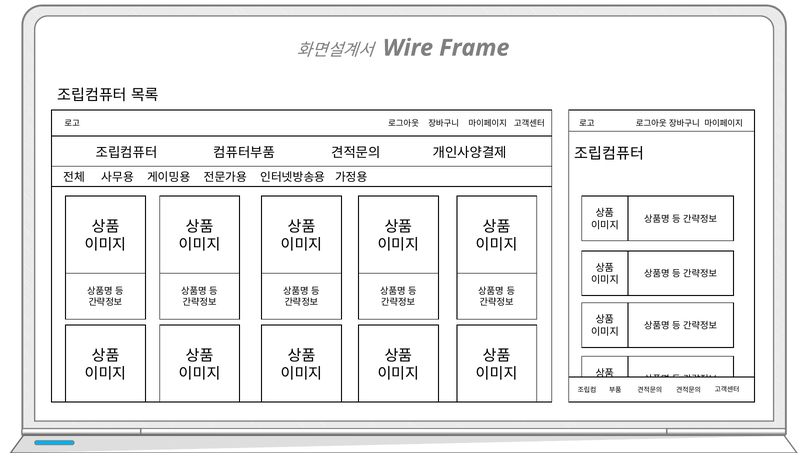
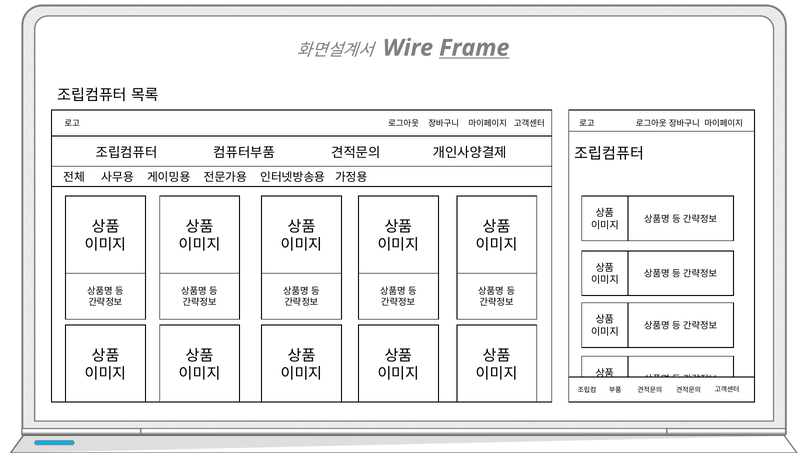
Frame underline: none -> present
